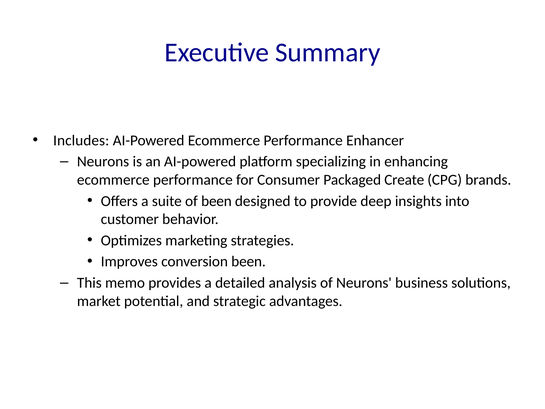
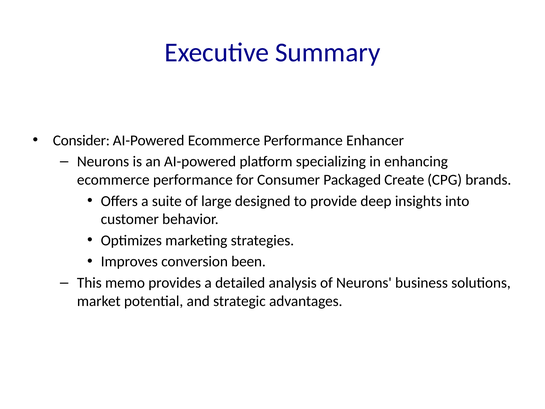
Includes: Includes -> Consider
of been: been -> large
